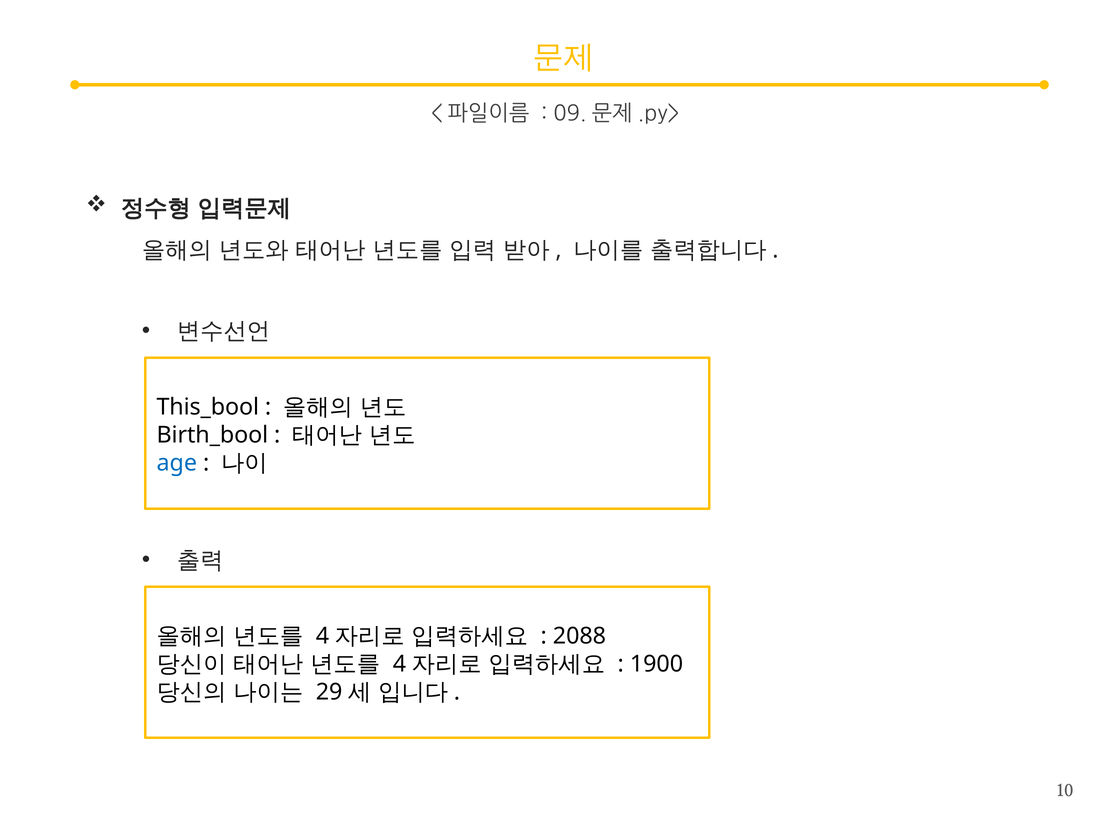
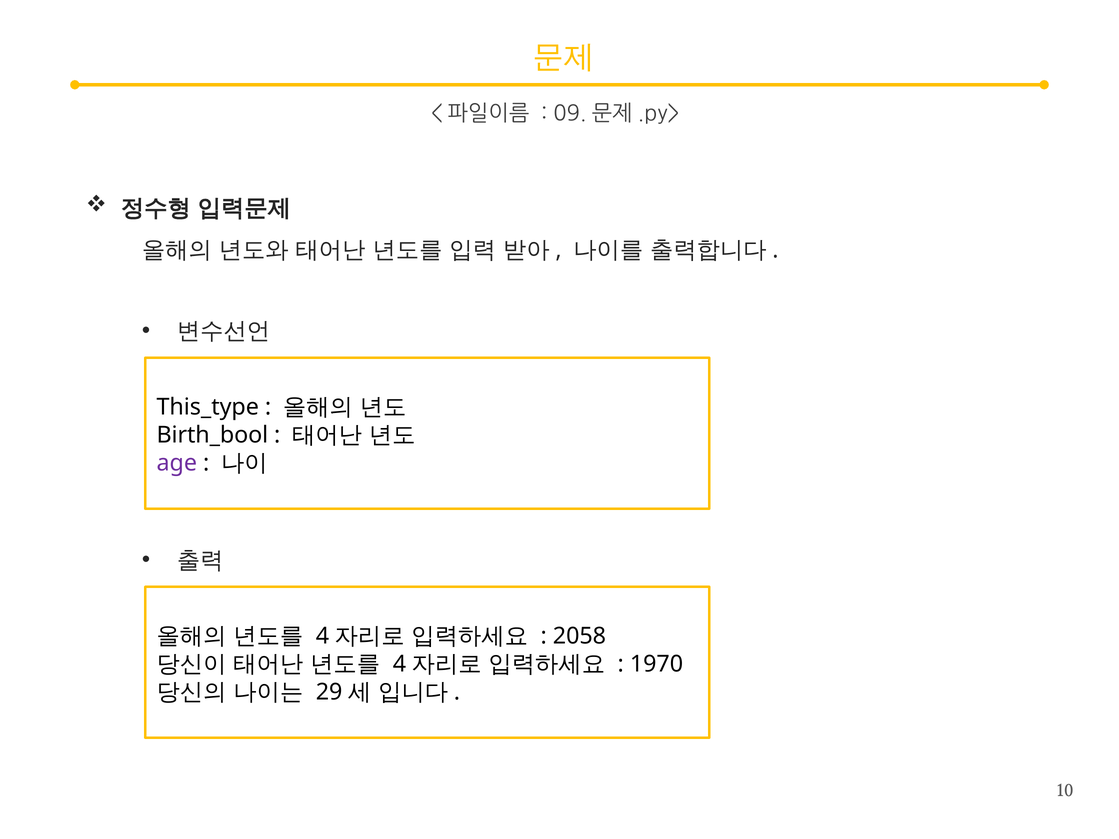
This_bool: This_bool -> This_type
age colour: blue -> purple
2088: 2088 -> 2058
1900: 1900 -> 1970
